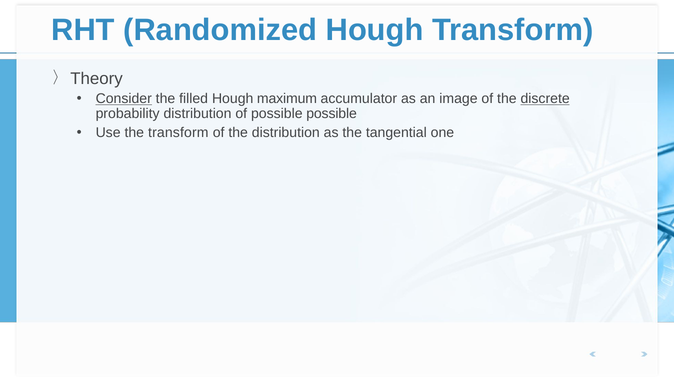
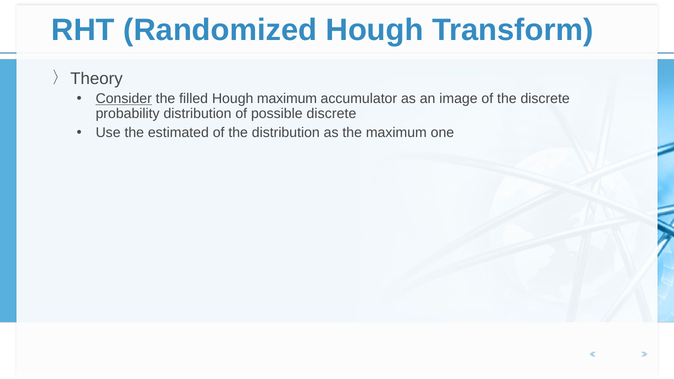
discrete at (545, 99) underline: present -> none
possible possible: possible -> discrete
the transform: transform -> estimated
the tangential: tangential -> maximum
